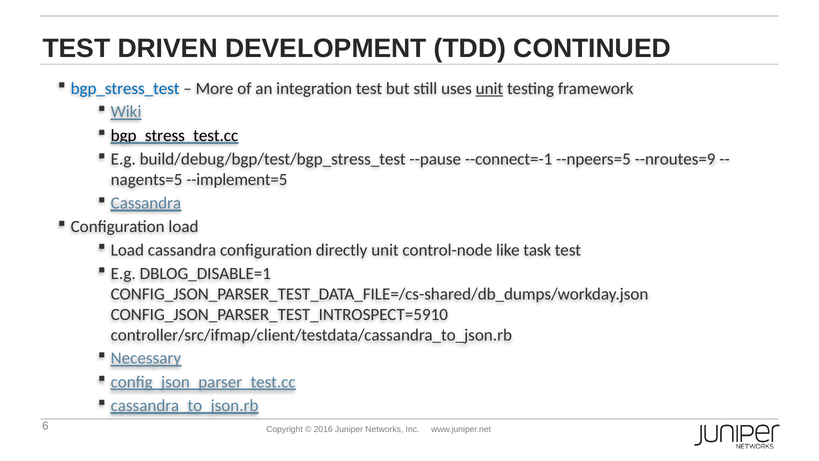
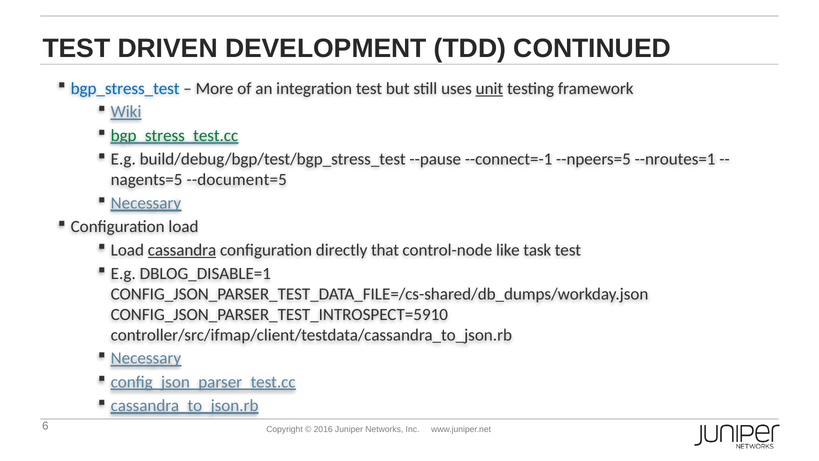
bgp_stress_test.cc colour: black -> green
--nroutes=9: --nroutes=9 -> --nroutes=1
--implement=5: --implement=5 -> --document=5
Cassandra at (146, 203): Cassandra -> Necessary
cassandra at (182, 250) underline: none -> present
directly unit: unit -> that
